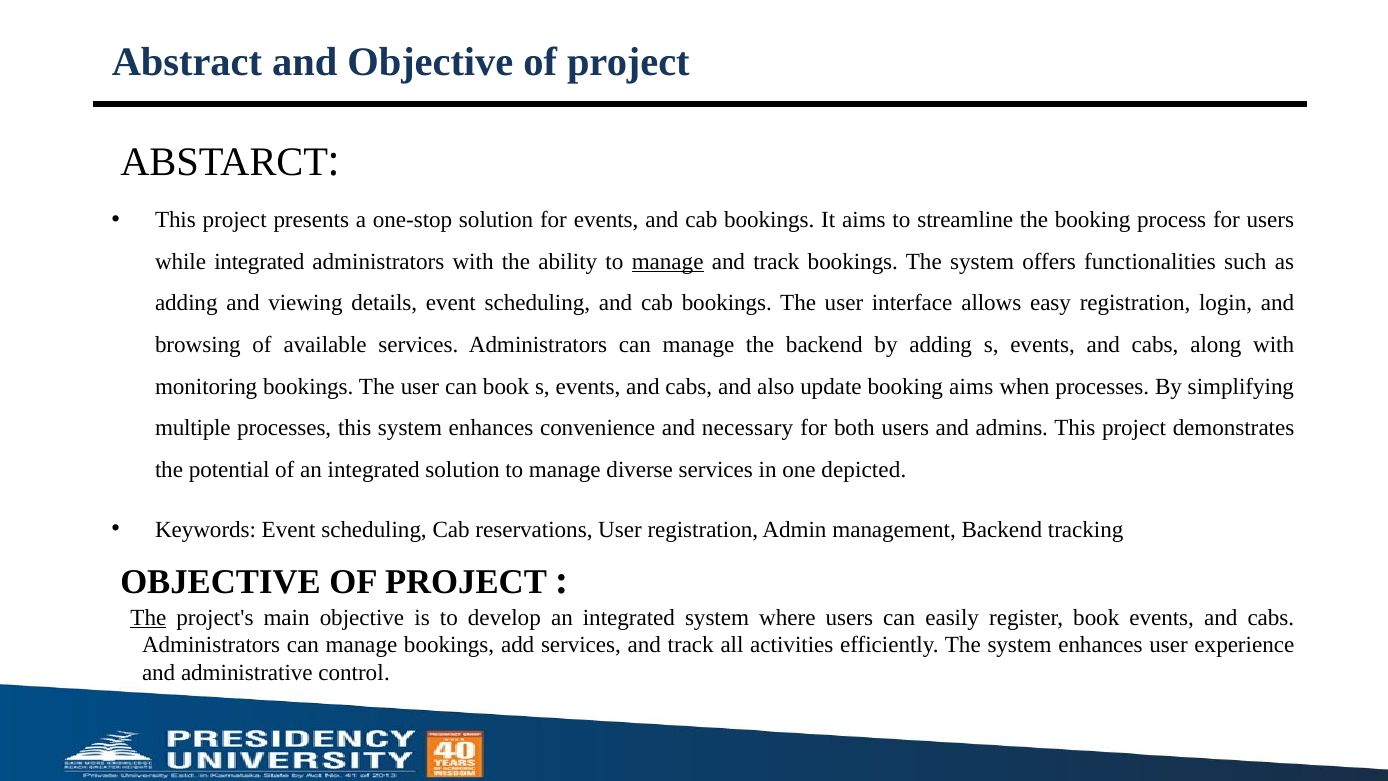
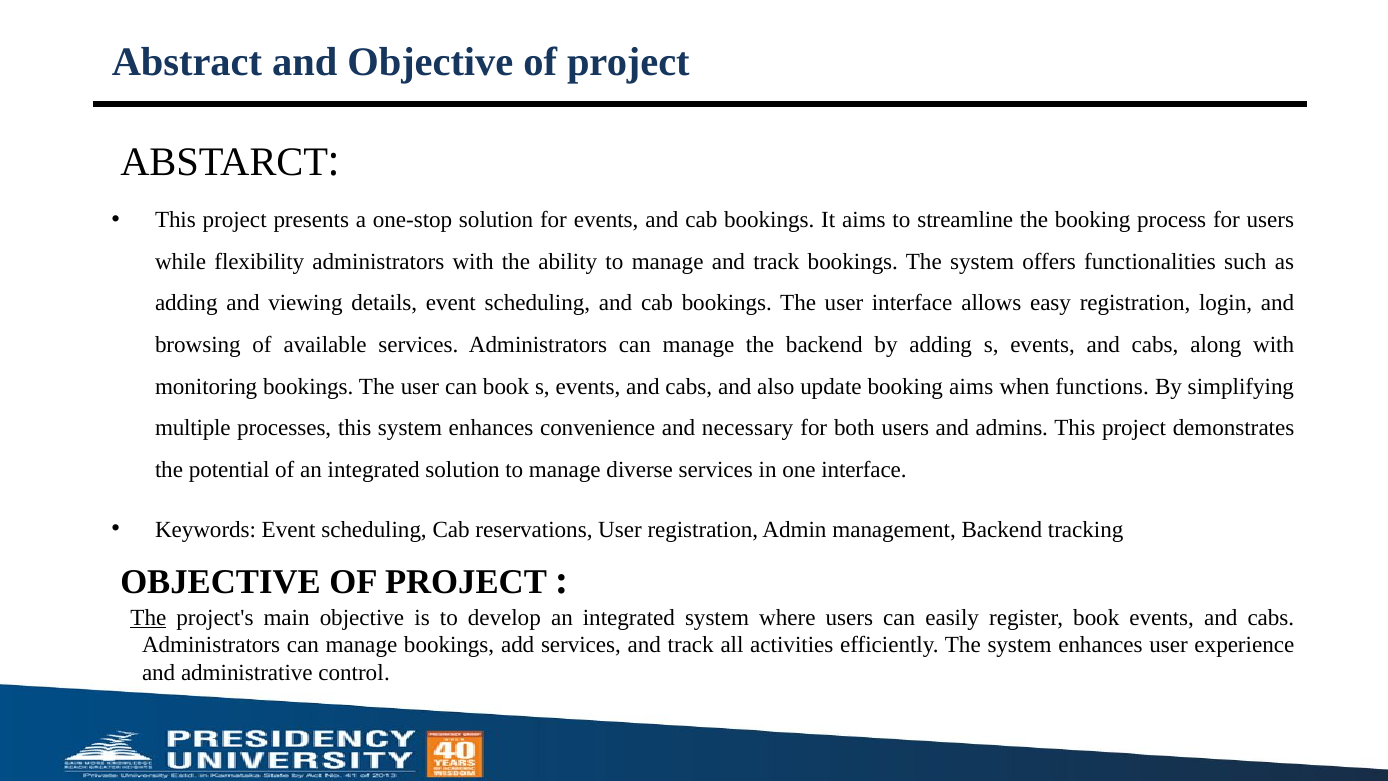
while integrated: integrated -> flexibility
manage at (668, 262) underline: present -> none
when processes: processes -> functions
one depicted: depicted -> interface
